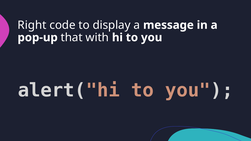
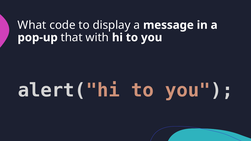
Right: Right -> What
